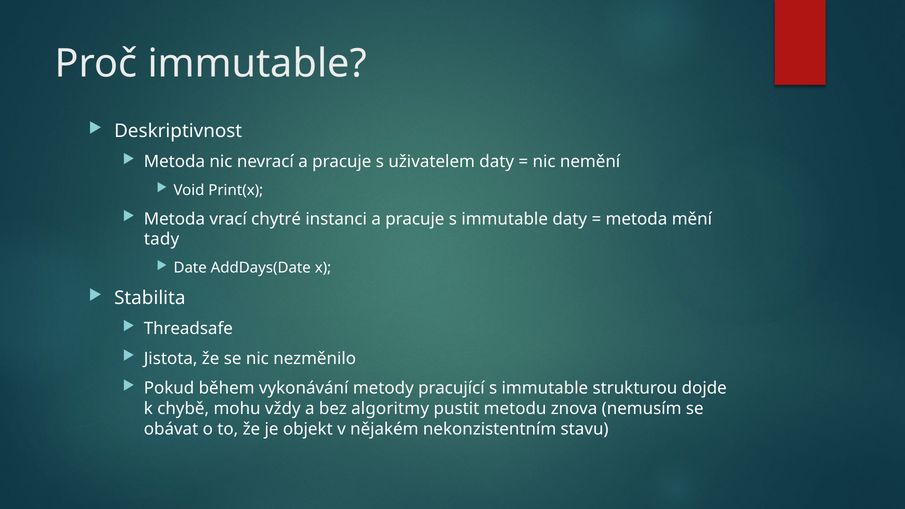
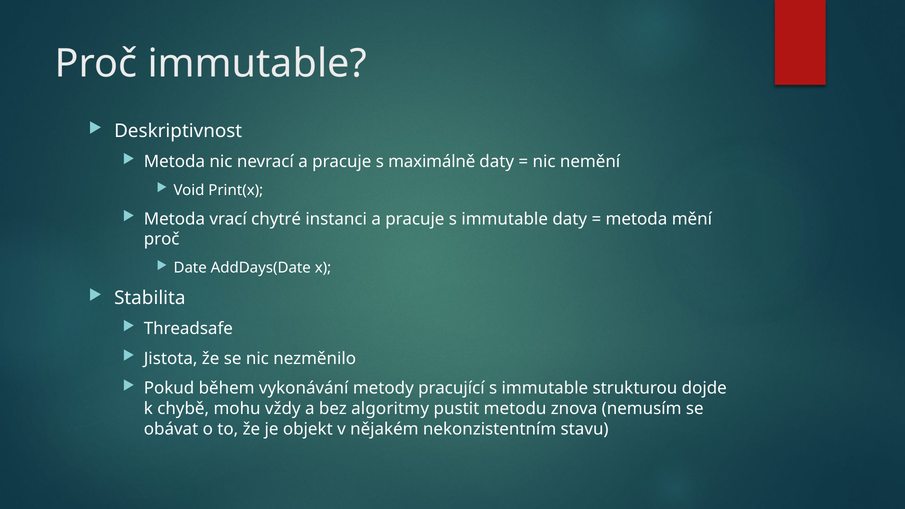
uživatelem: uživatelem -> maximálně
tady at (162, 239): tady -> proč
